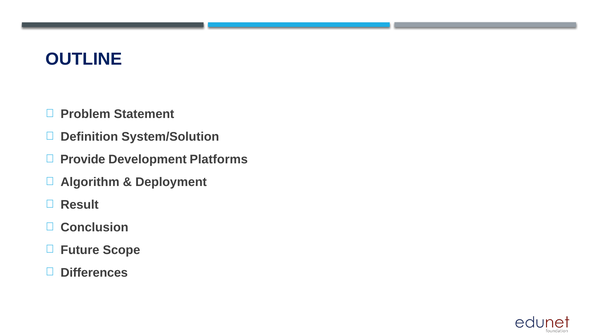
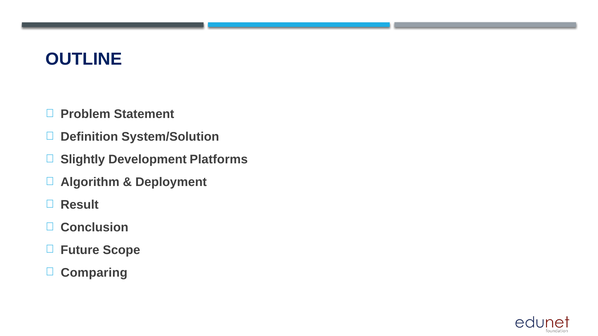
Provide: Provide -> Slightly
Differences: Differences -> Comparing
